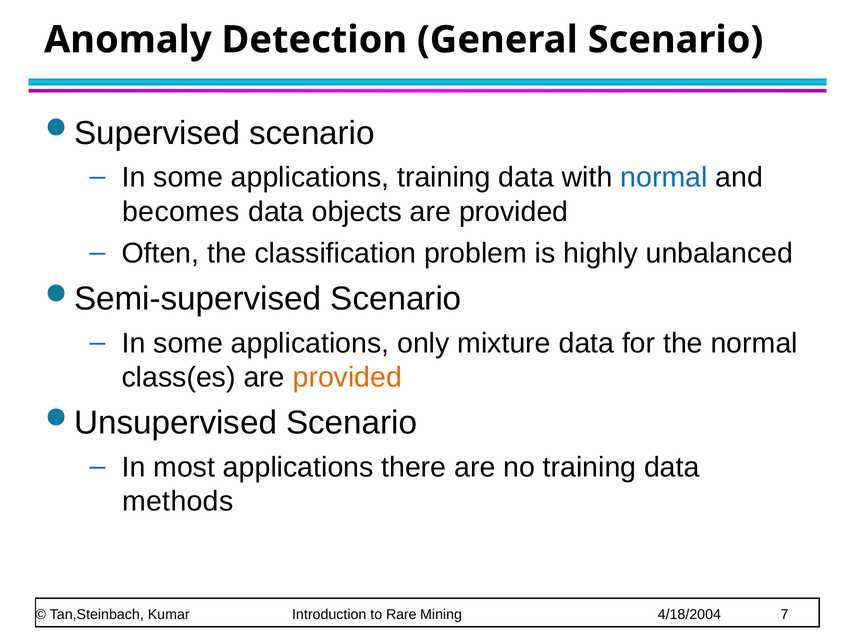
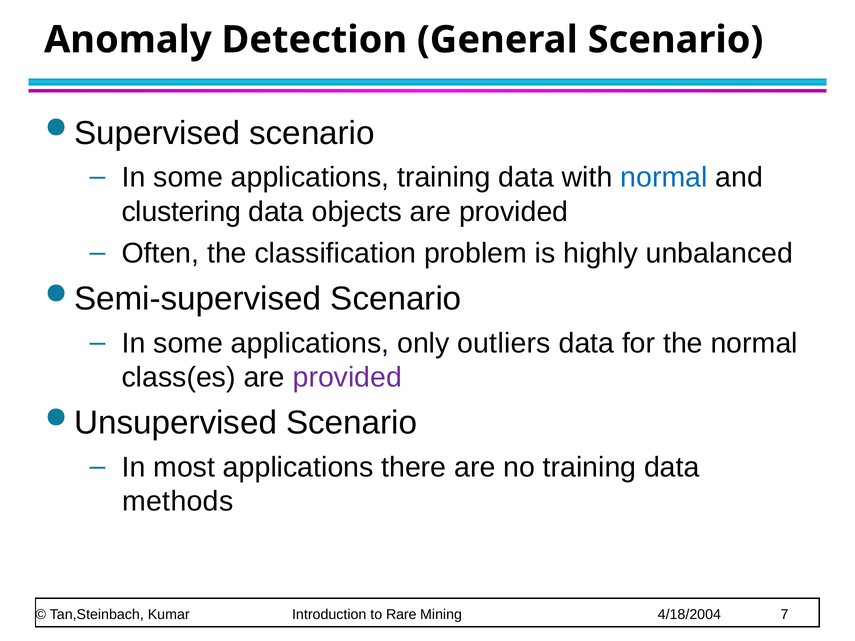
becomes: becomes -> clustering
mixture: mixture -> outliers
provided at (347, 378) colour: orange -> purple
